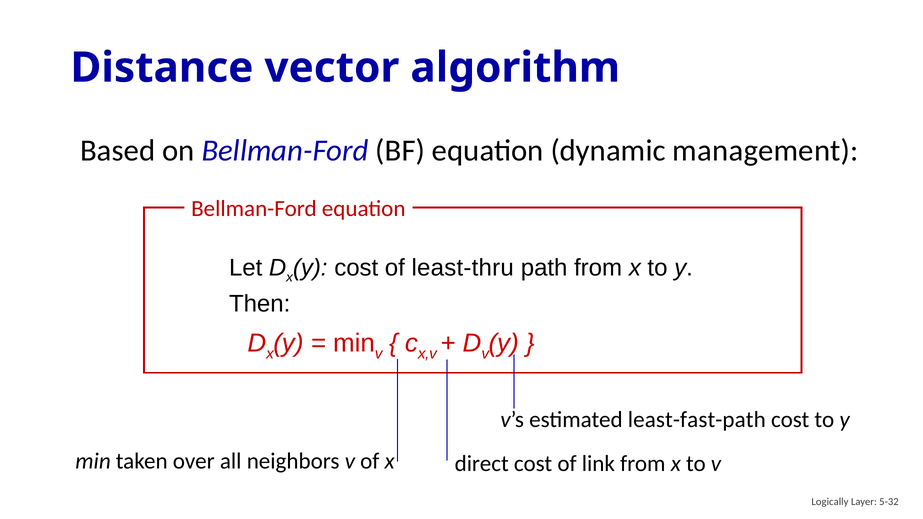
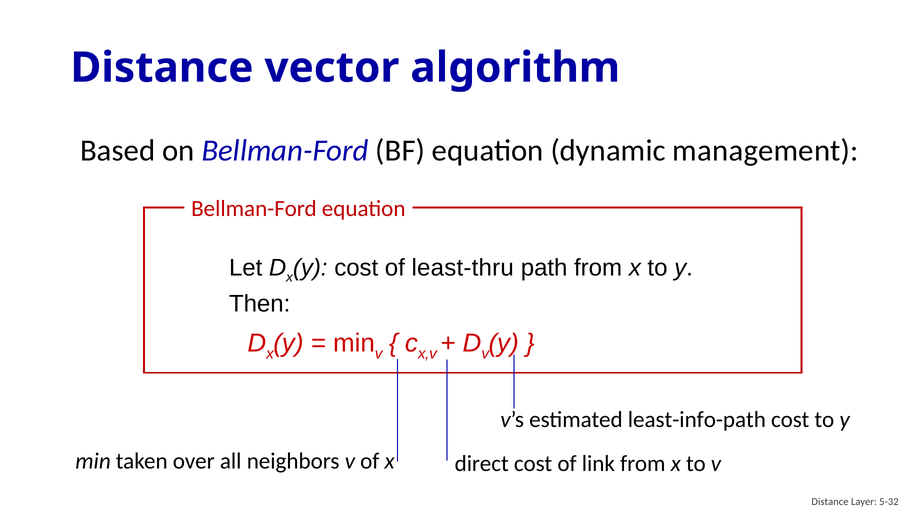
least-fast-path: least-fast-path -> least-info-path
Logically at (830, 502): Logically -> Distance
